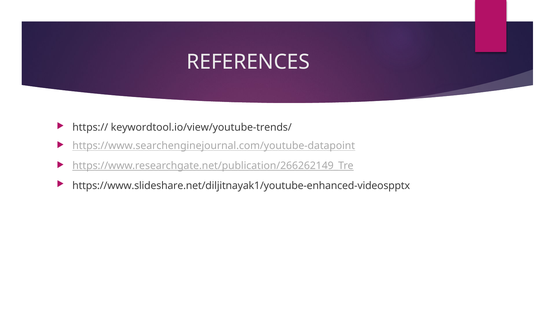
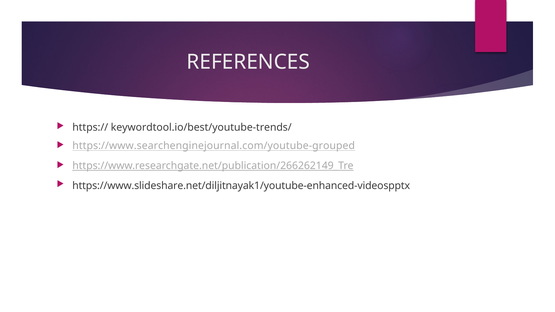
keywordtool.io/view/youtube-trends/: keywordtool.io/view/youtube-trends/ -> keywordtool.io/best/youtube-trends/
https://www.searchenginejournal.com/youtube-datapoint: https://www.searchenginejournal.com/youtube-datapoint -> https://www.searchenginejournal.com/youtube-grouped
